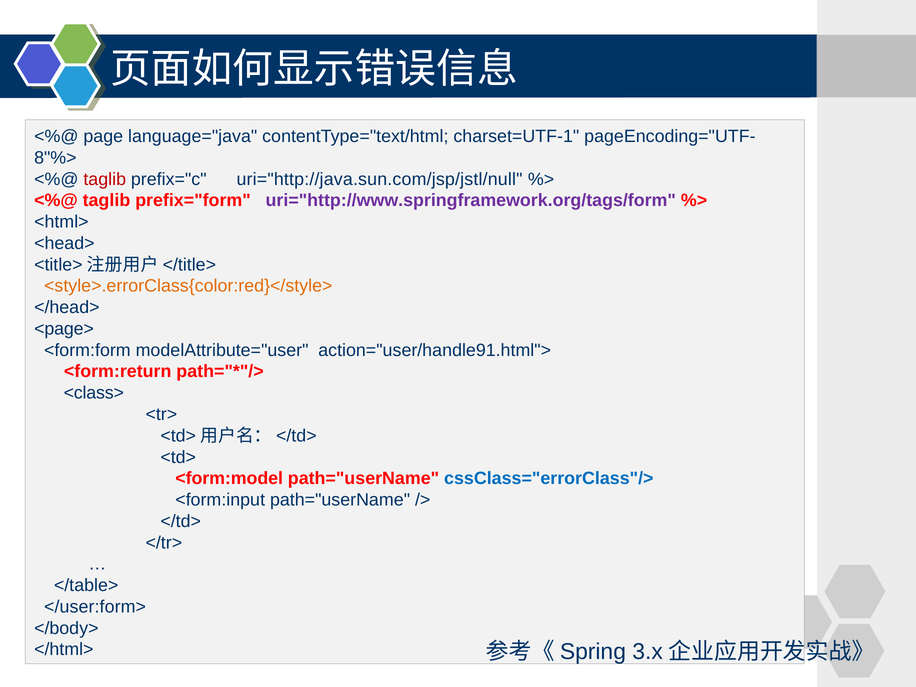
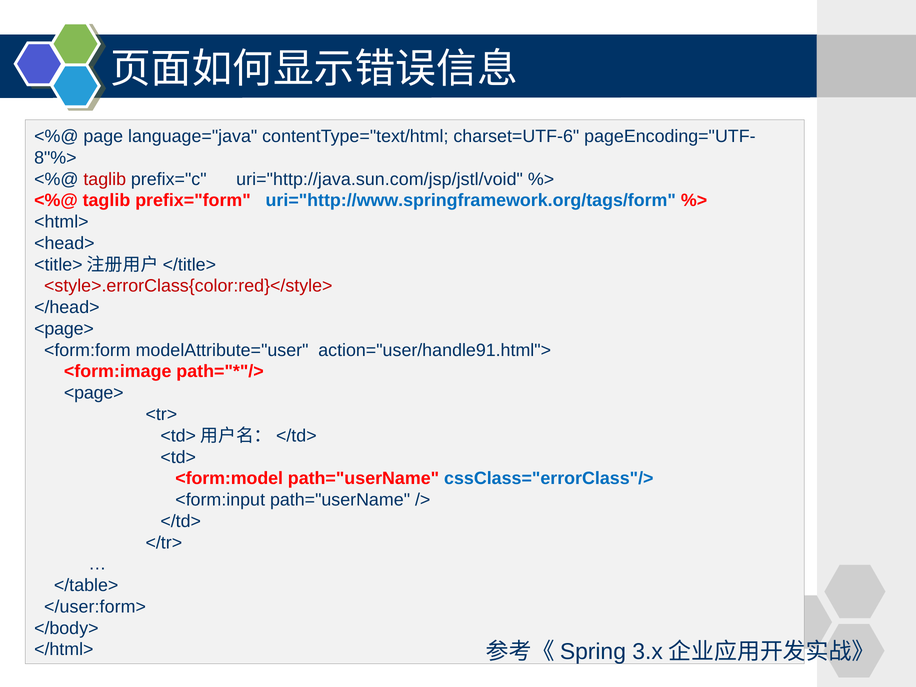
charset=UTF-1: charset=UTF-1 -> charset=UTF-6
uri="http://java.sun.com/jsp/jstl/null: uri="http://java.sun.com/jsp/jstl/null -> uri="http://java.sun.com/jsp/jstl/void
uri="http://www.springframework.org/tags/form colour: purple -> blue
<style>.errorClass{color:red}</style> colour: orange -> red
<form:return: <form:return -> <form:image
<class> at (94, 393): <class> -> <page>
